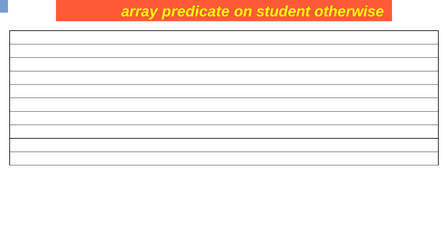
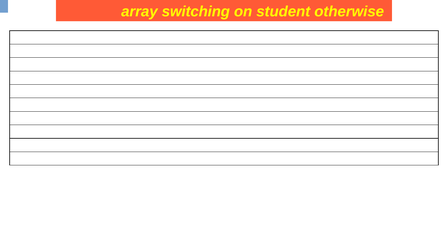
predicate: predicate -> switching
